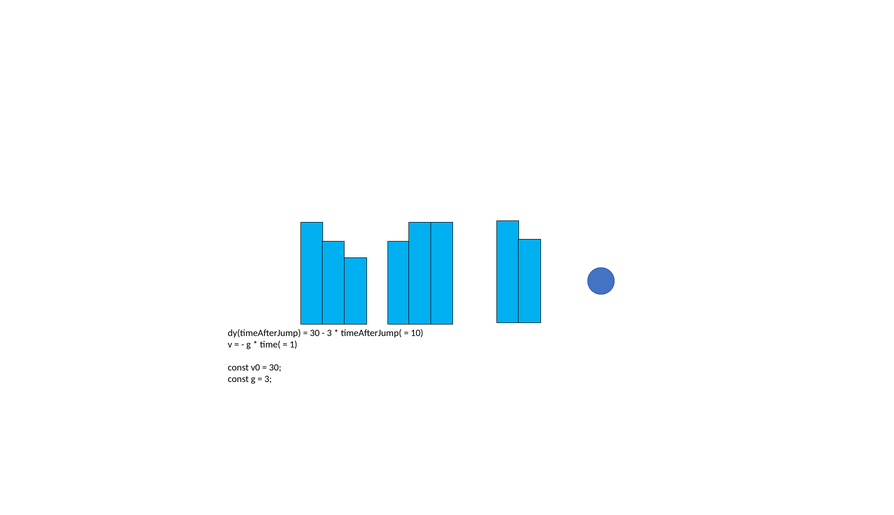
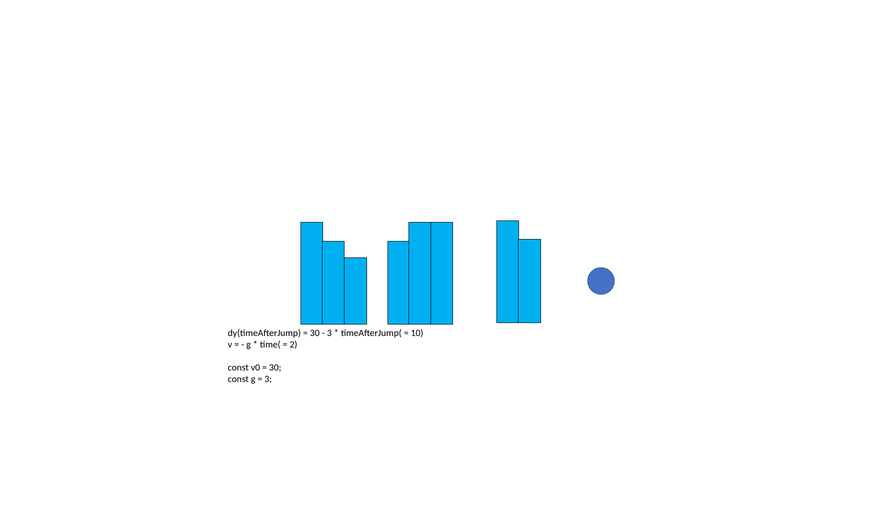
1: 1 -> 2
